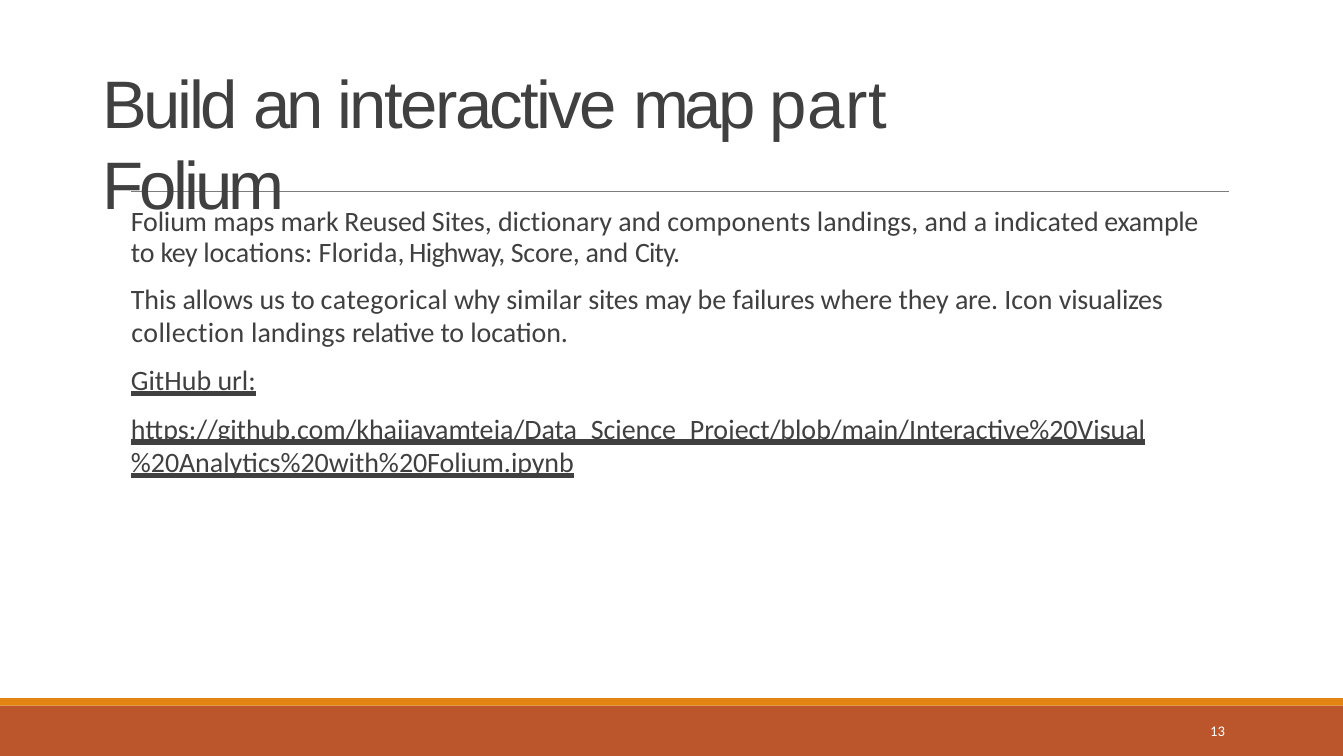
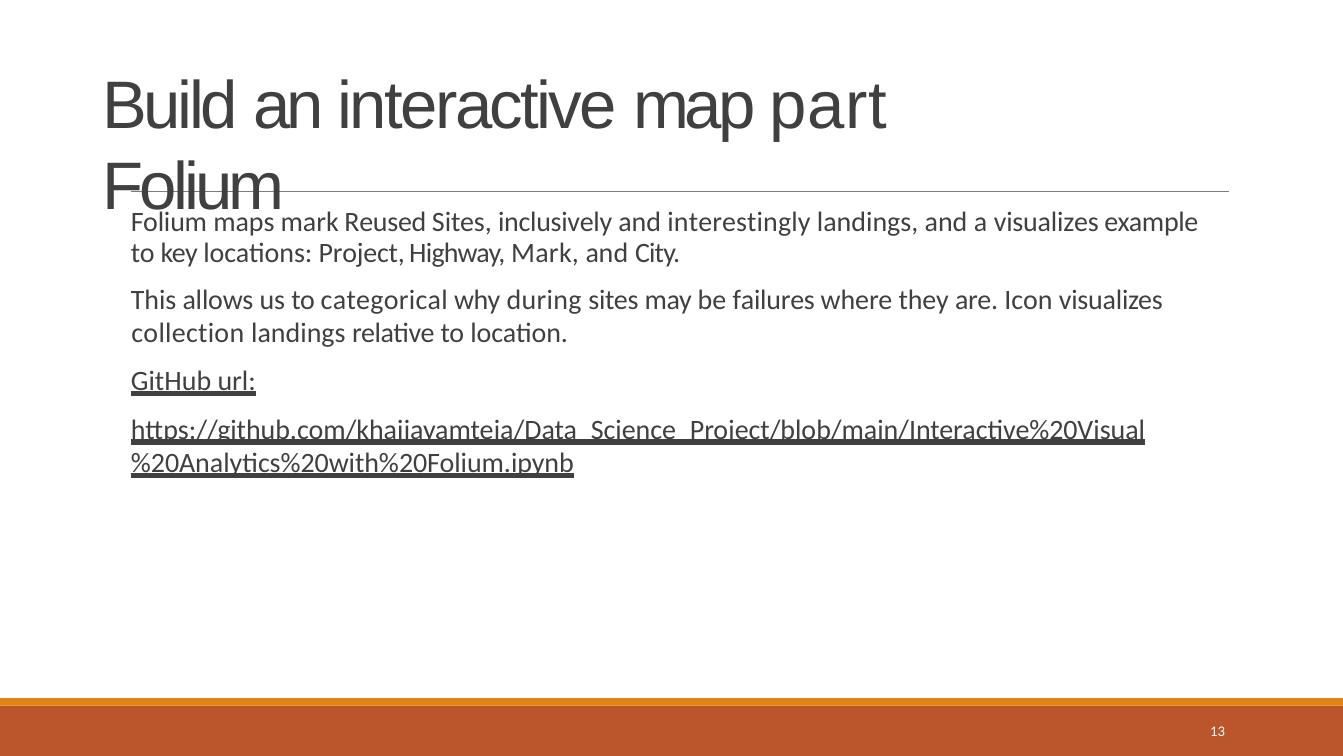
dictionary: dictionary -> inclusively
components: components -> interestingly
a indicated: indicated -> visualizes
Florida: Florida -> Project
Highway Score: Score -> Mark
similar: similar -> during
